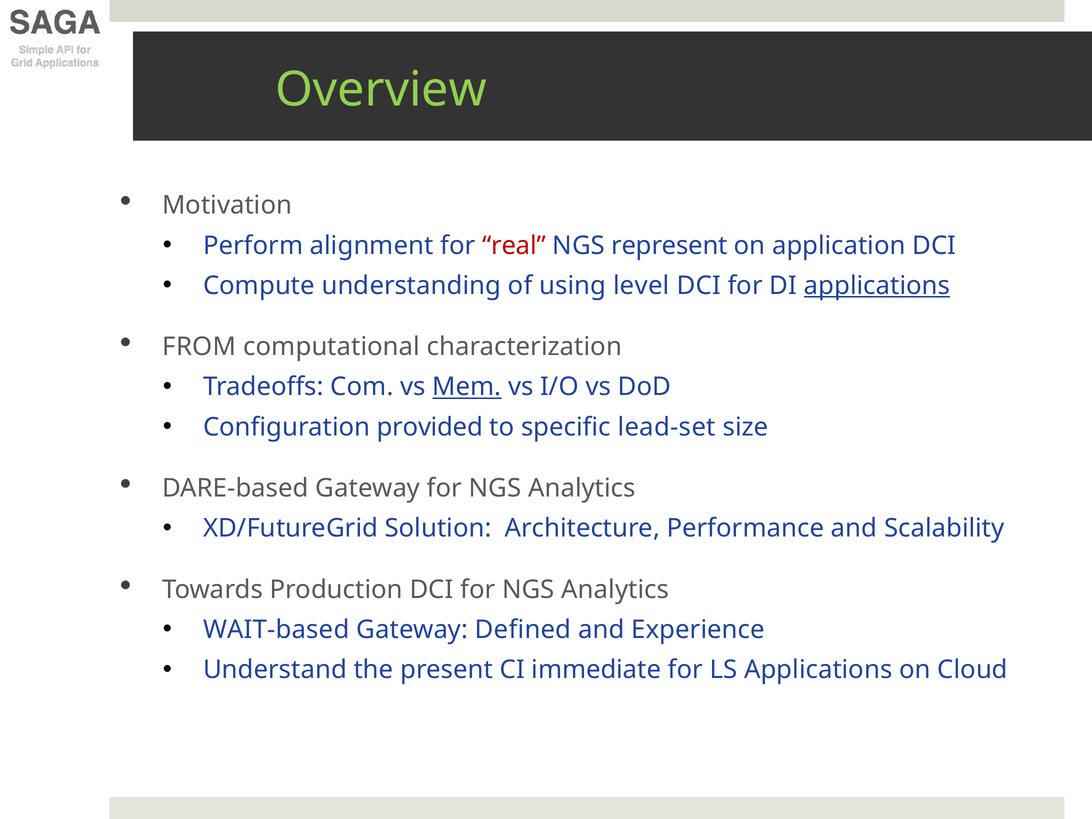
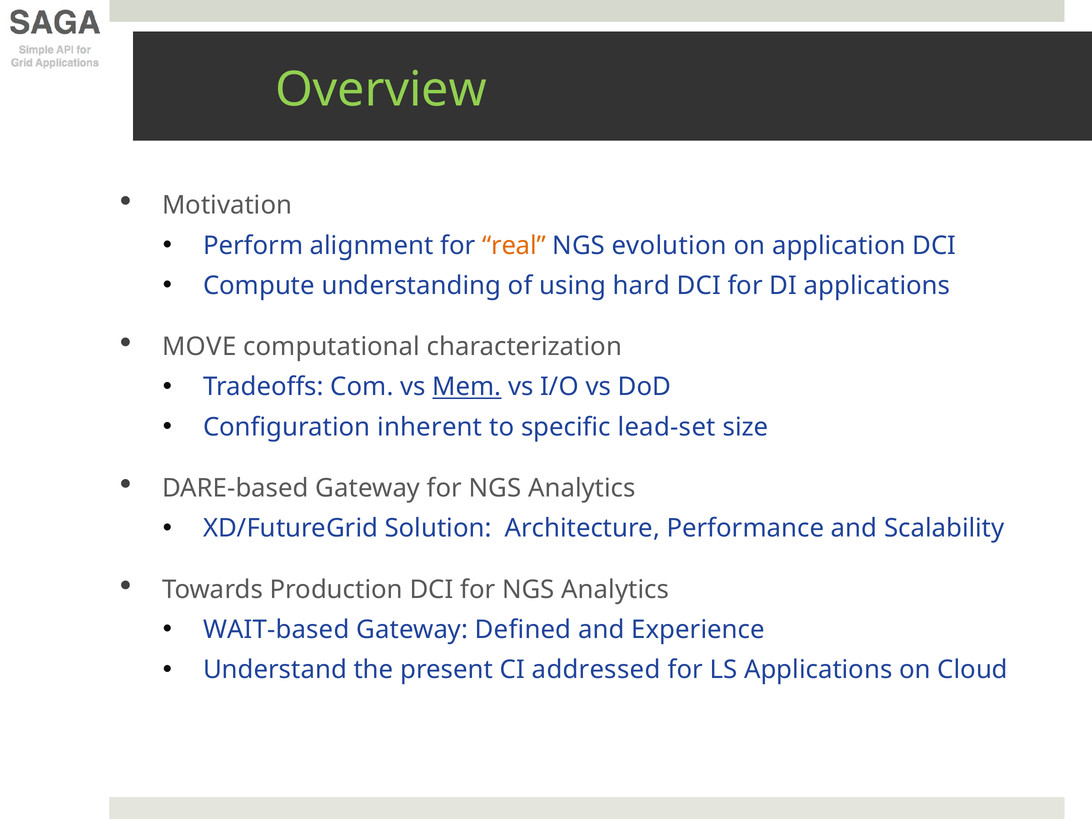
real colour: red -> orange
represent: represent -> evolution
level: level -> hard
applications at (877, 286) underline: present -> none
FROM: FROM -> MOVE
provided: provided -> inherent
immediate: immediate -> addressed
